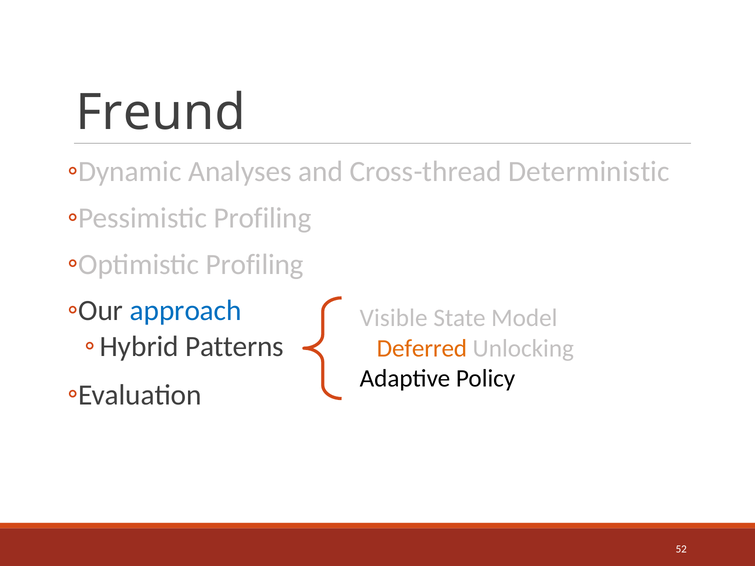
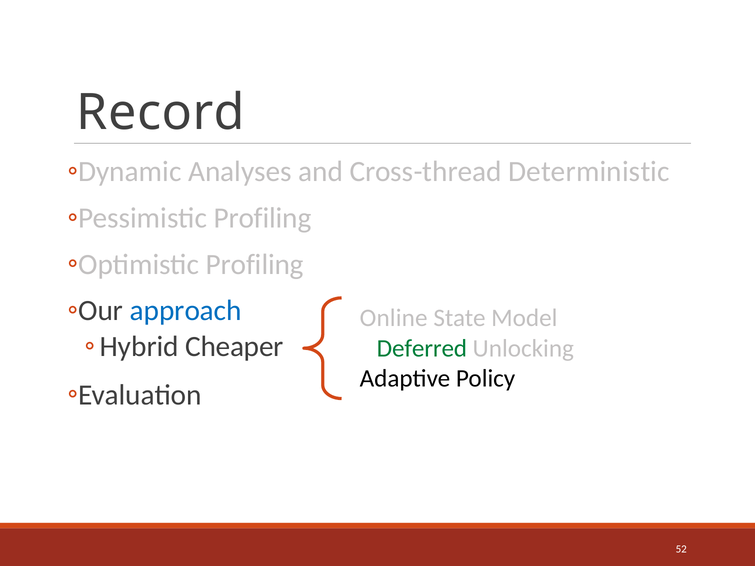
Freund: Freund -> Record
Visible: Visible -> Online
Patterns: Patterns -> Cheaper
Deferred colour: orange -> green
